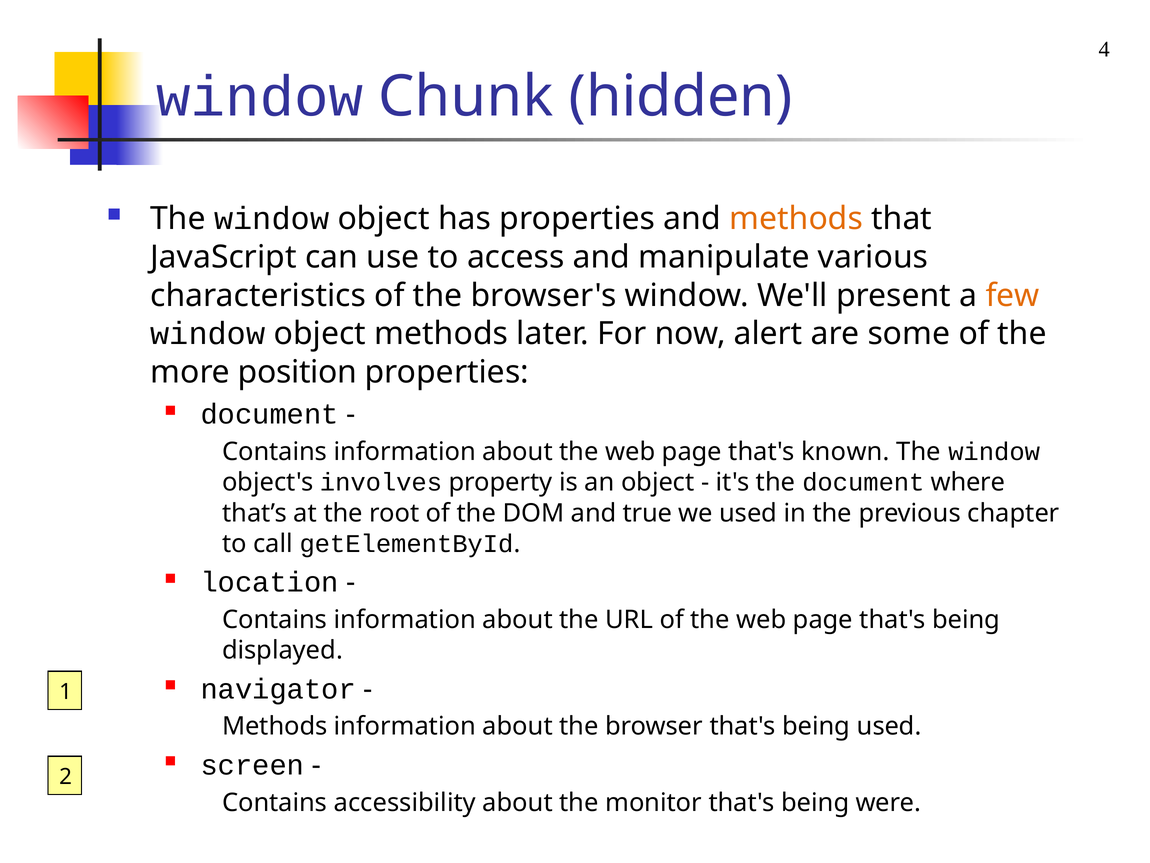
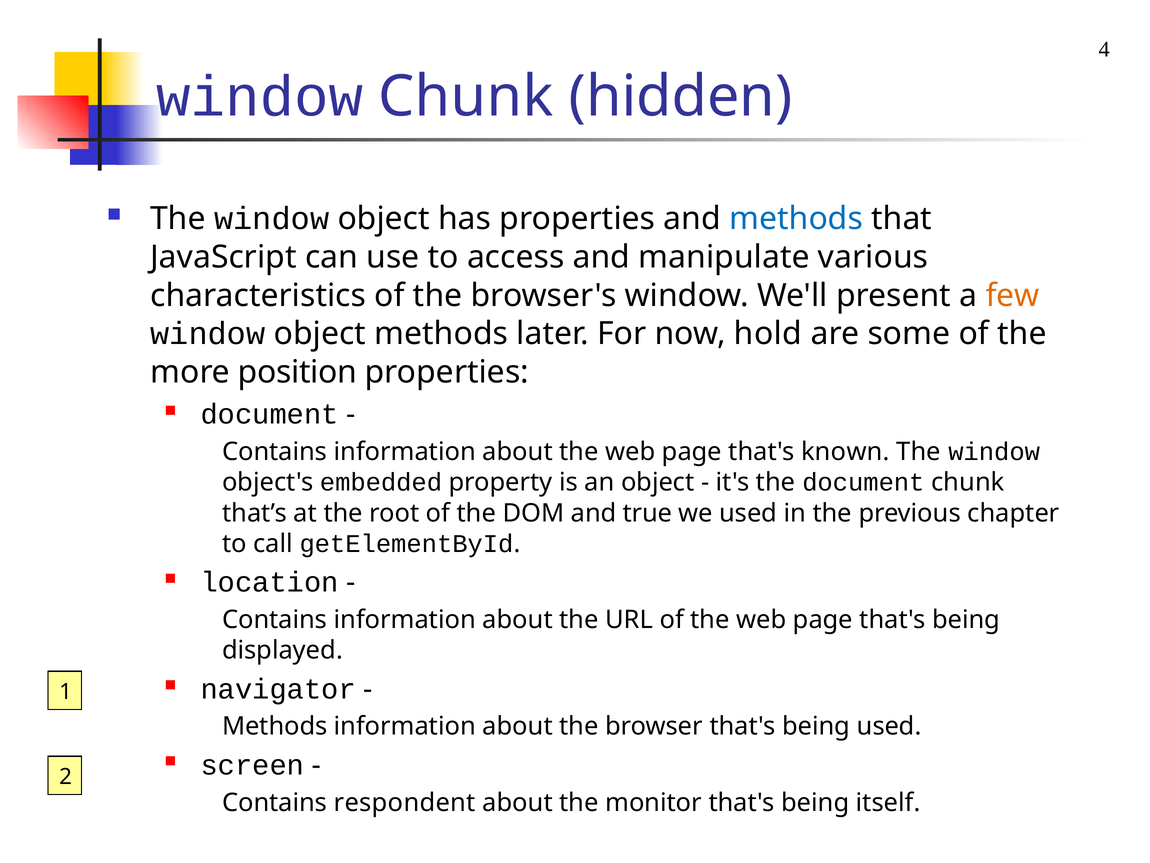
methods at (796, 219) colour: orange -> blue
alert: alert -> hold
involves: involves -> embedded
document where: where -> chunk
accessibility: accessibility -> respondent
were: were -> itself
